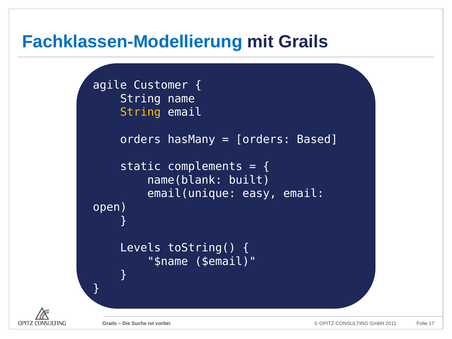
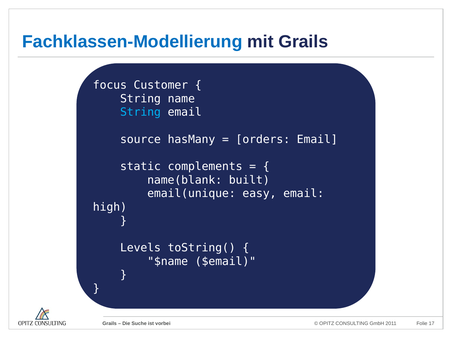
agile: agile -> focus
String at (140, 112) colour: yellow -> light blue
orders at (140, 139): orders -> source
orders Based: Based -> Email
open: open -> high
